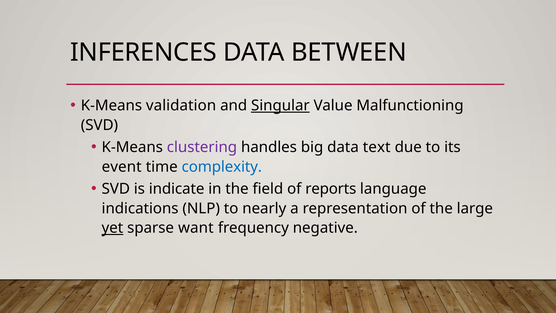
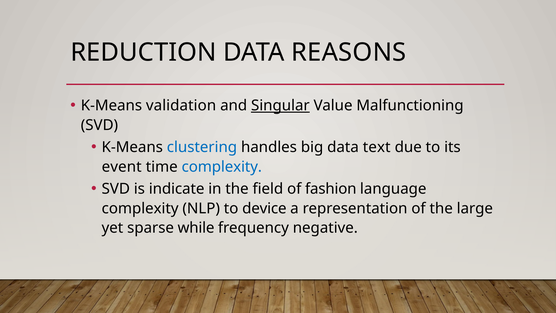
INFERENCES: INFERENCES -> REDUCTION
BETWEEN: BETWEEN -> REASONS
clustering colour: purple -> blue
reports: reports -> fashion
indications at (140, 208): indications -> complexity
nearly: nearly -> device
yet underline: present -> none
want: want -> while
